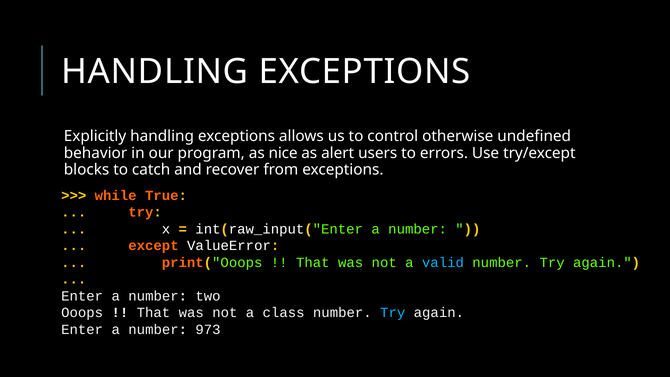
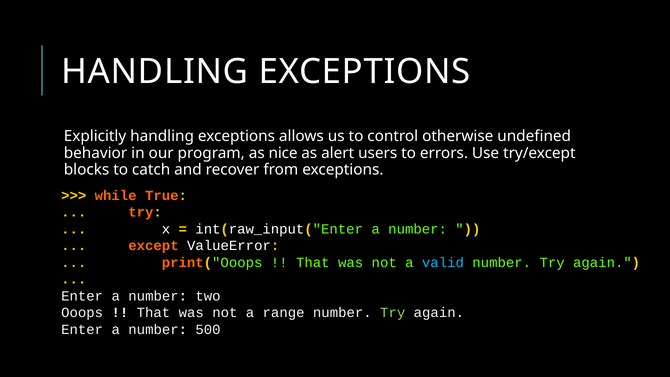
class: class -> range
Try at (393, 313) colour: light blue -> light green
973: 973 -> 500
